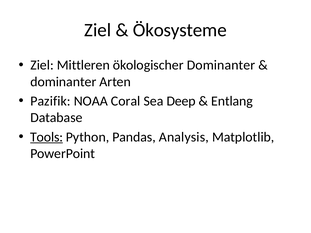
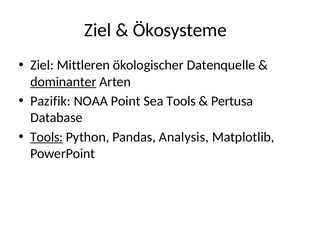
ökologischer Dominanter: Dominanter -> Datenquelle
dominanter at (63, 82) underline: none -> present
Coral: Coral -> Point
Sea Deep: Deep -> Tools
Entlang: Entlang -> Pertusa
